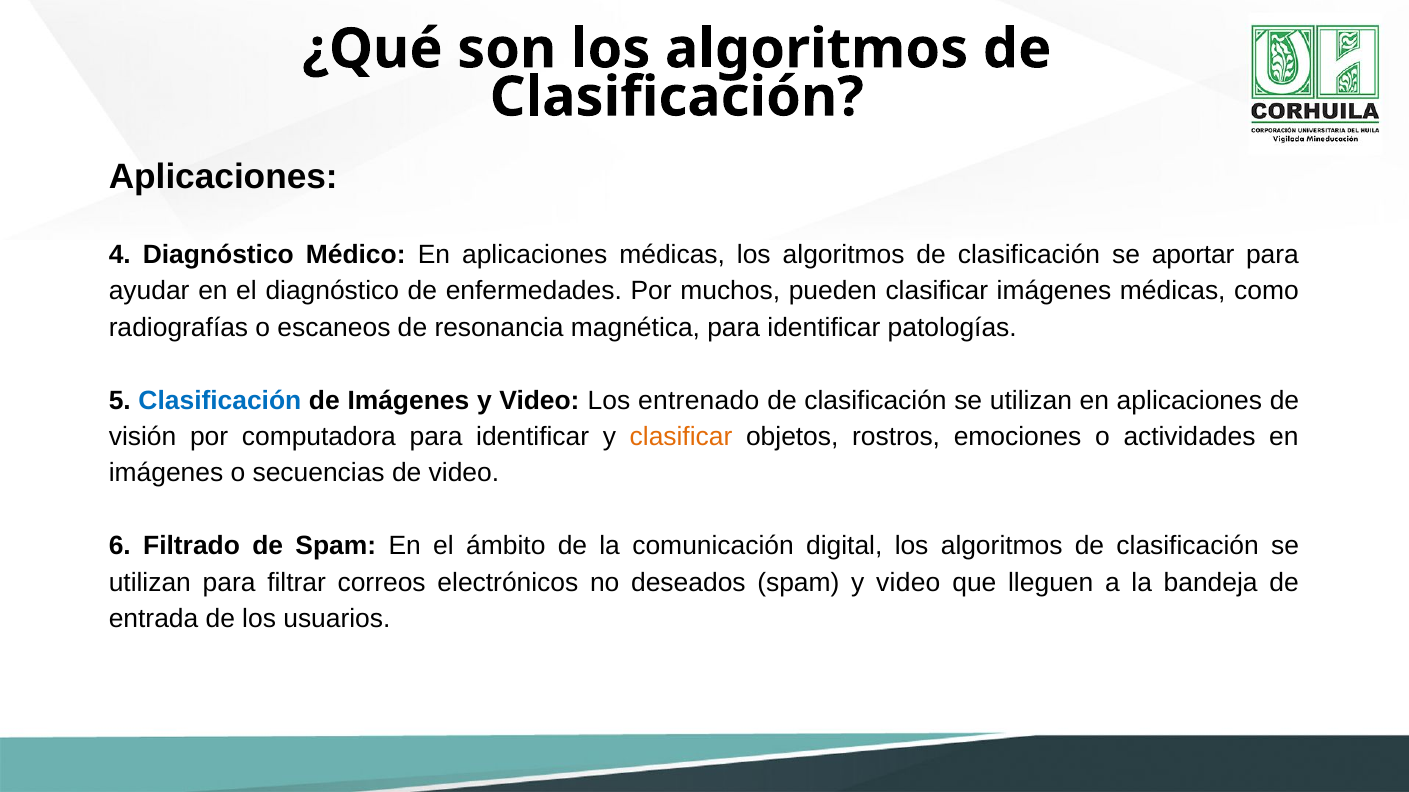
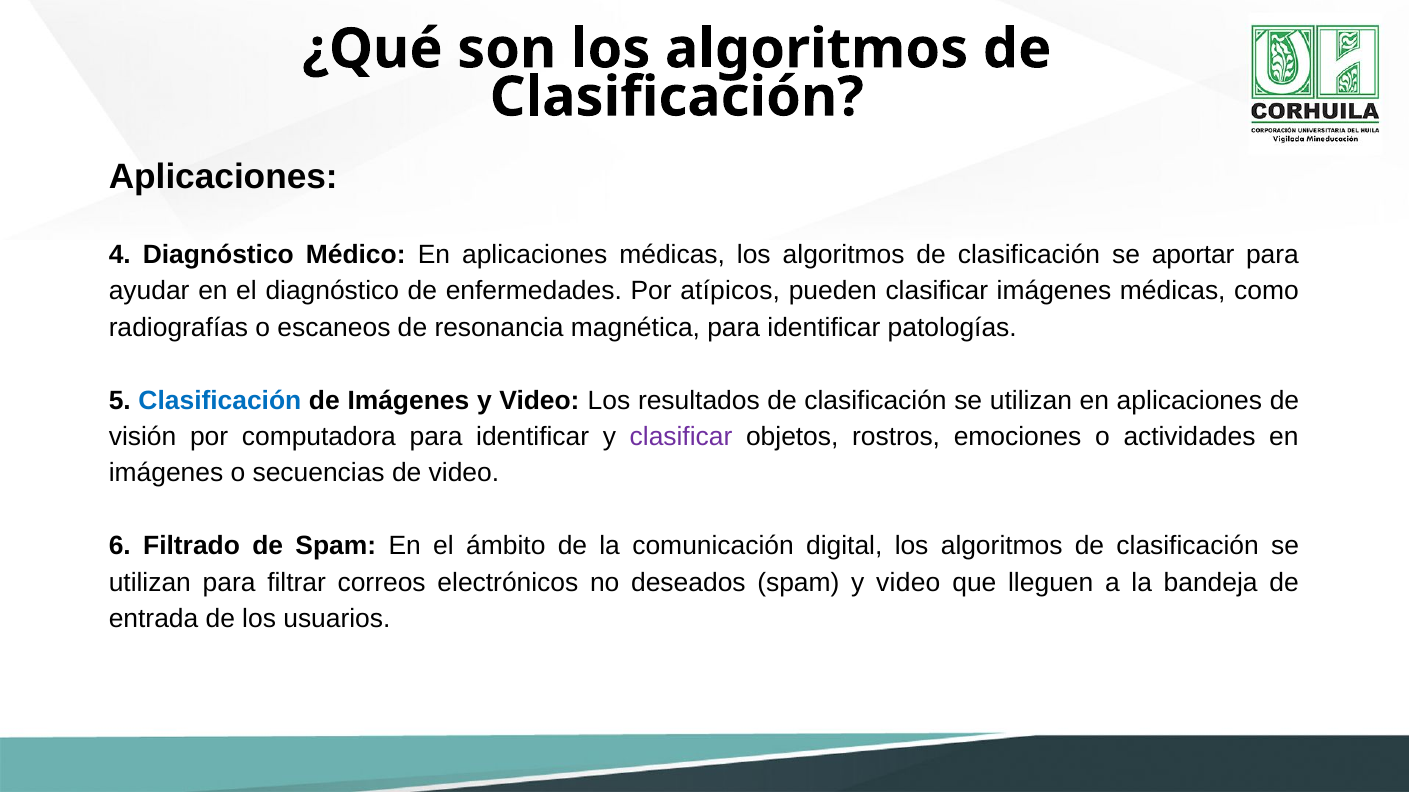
muchos: muchos -> atípicos
entrenado: entrenado -> resultados
clasificar at (681, 437) colour: orange -> purple
